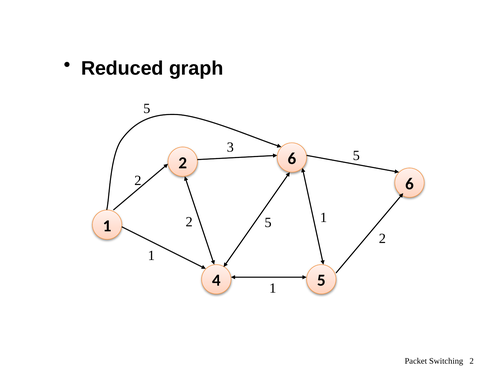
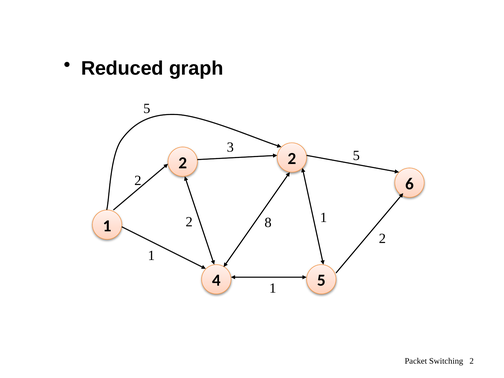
6 at (292, 159): 6 -> 2
2 5: 5 -> 8
